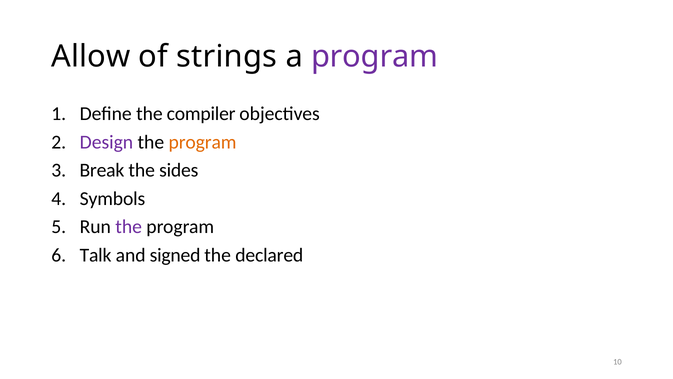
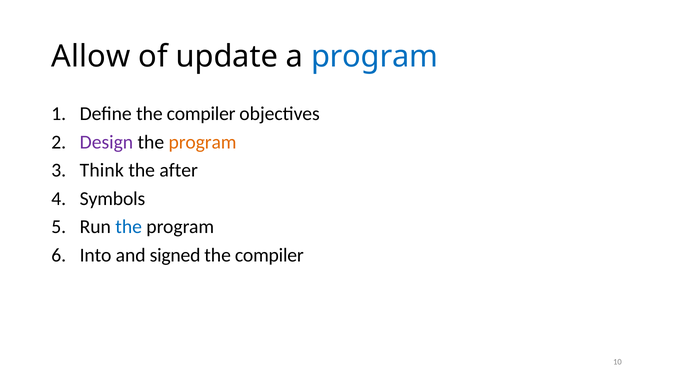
strings: strings -> update
program at (375, 57) colour: purple -> blue
Break: Break -> Think
sides: sides -> after
the at (129, 227) colour: purple -> blue
Talk: Talk -> Into
declared at (269, 255): declared -> compiler
